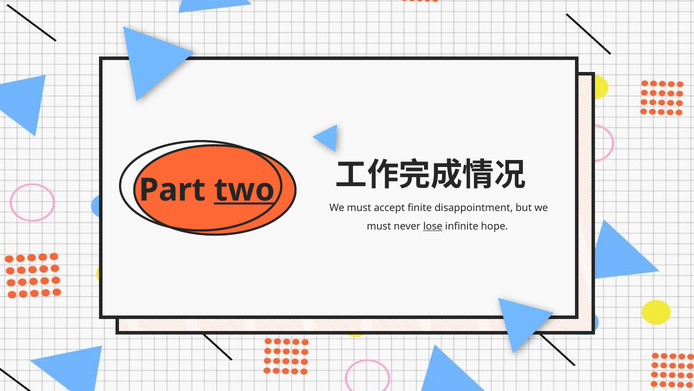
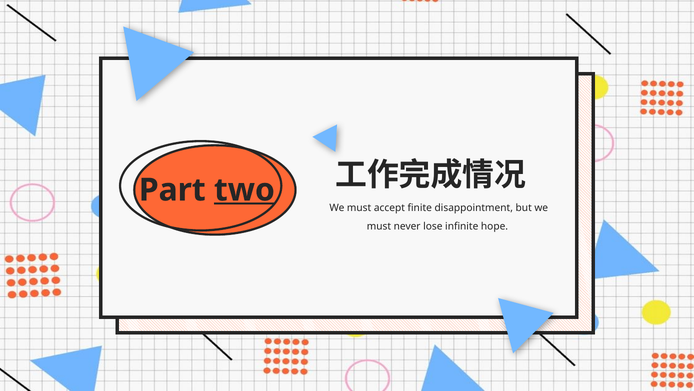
lose underline: present -> none
